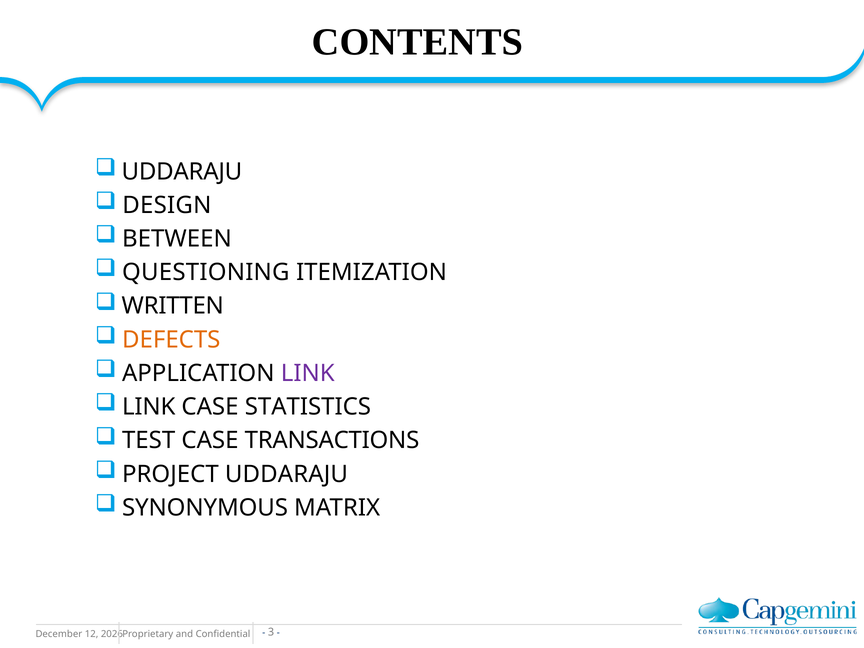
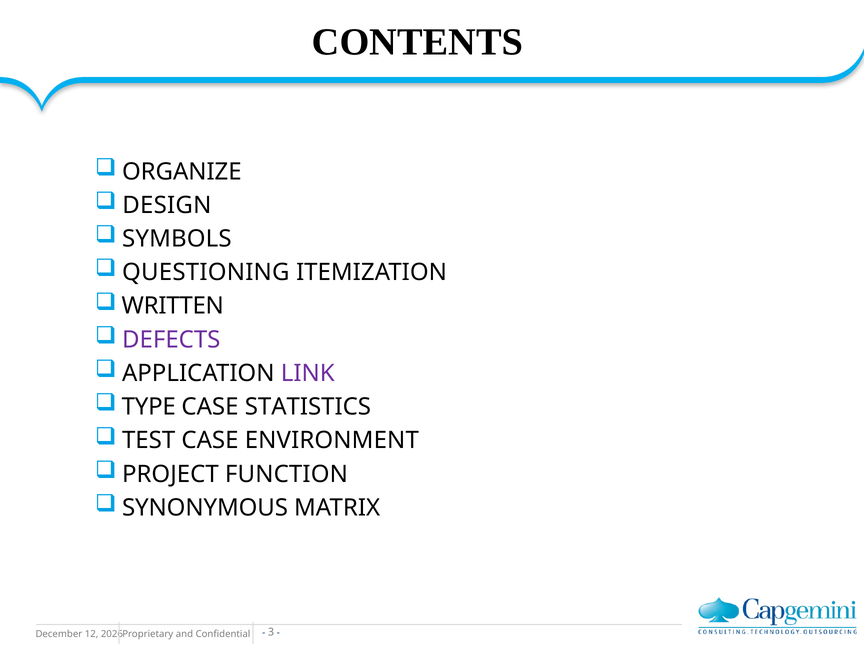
UDDARAJU at (182, 172): UDDARAJU -> ORGANIZE
BETWEEN: BETWEEN -> SYMBOLS
DEFECTS colour: orange -> purple
LINK at (149, 407): LINK -> TYPE
TRANSACTIONS: TRANSACTIONS -> ENVIRONMENT
PROJECT UDDARAJU: UDDARAJU -> FUNCTION
